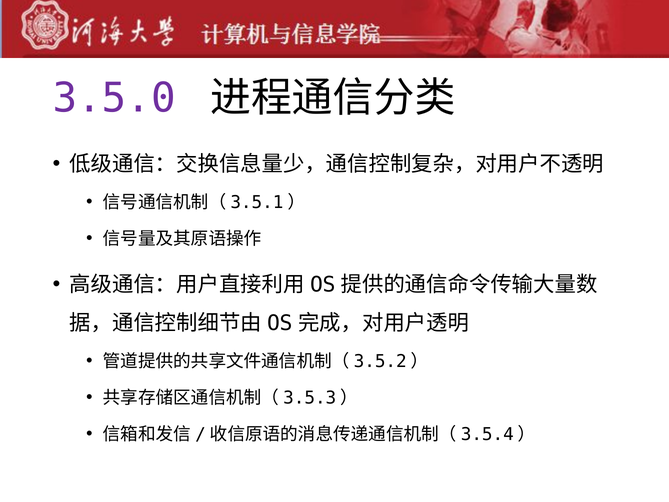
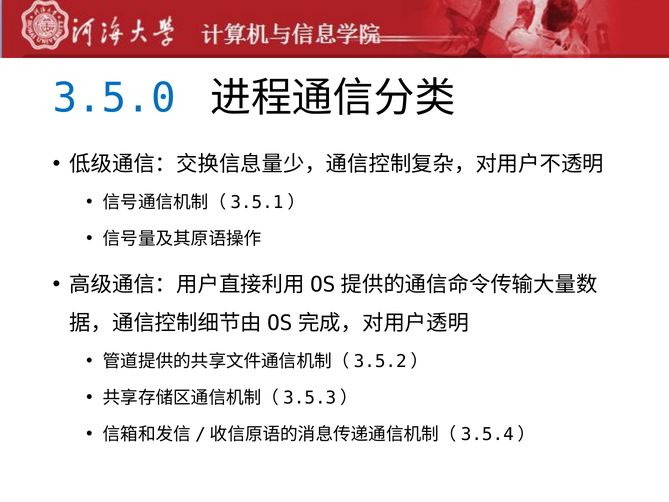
3.5.0 colour: purple -> blue
